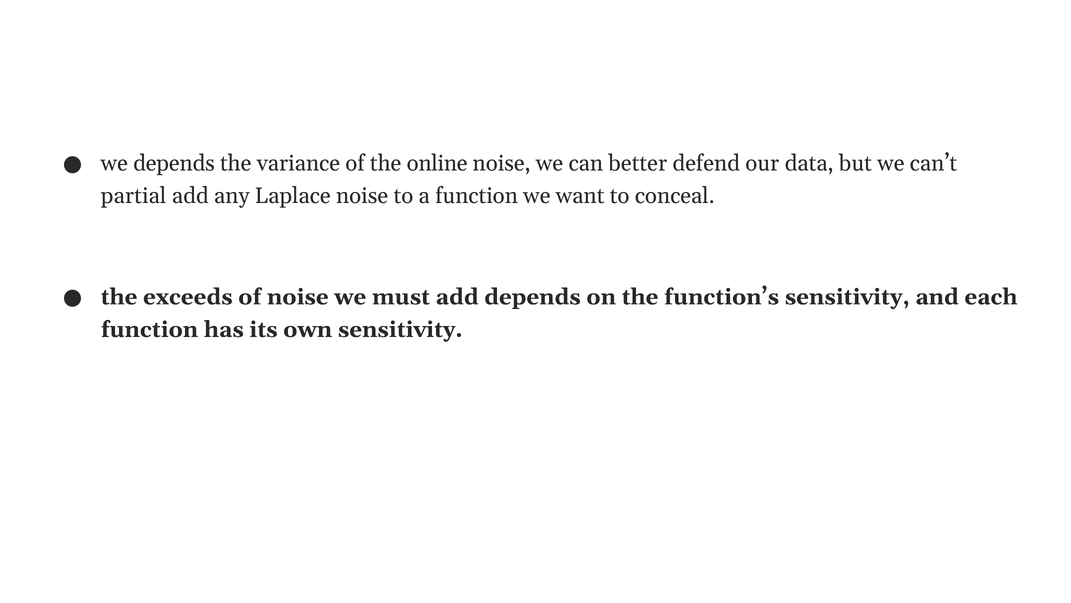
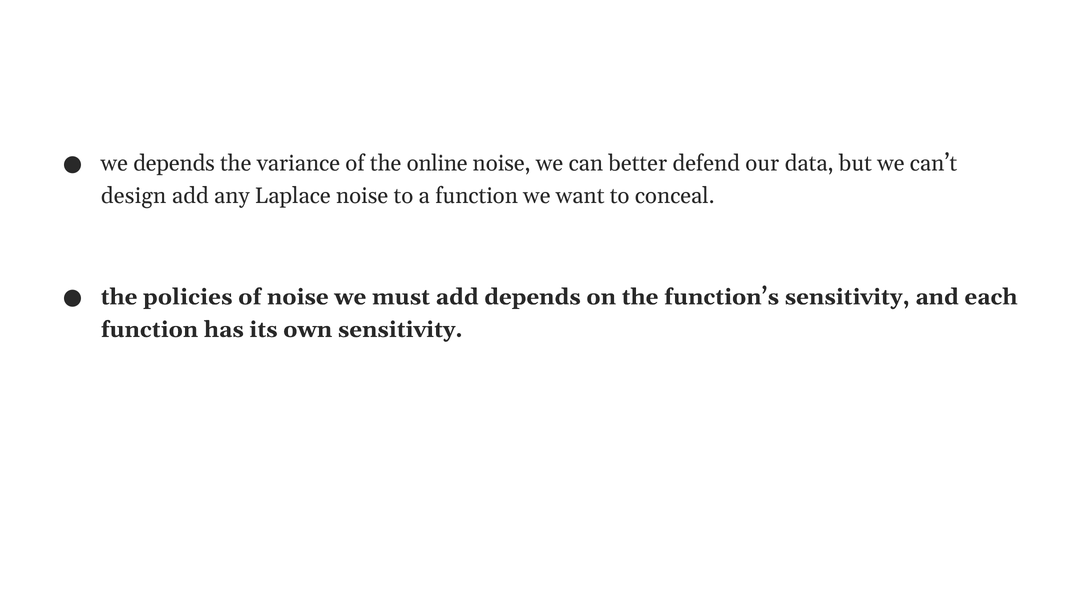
partial: partial -> design
exceeds: exceeds -> policies
